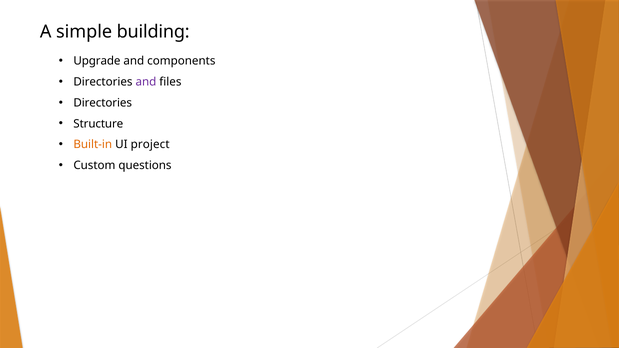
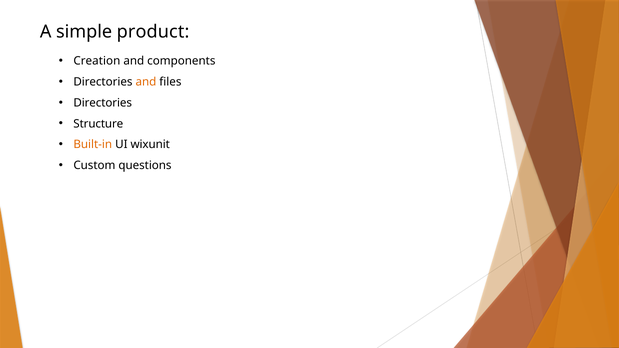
building: building -> product
Upgrade: Upgrade -> Creation
and at (146, 82) colour: purple -> orange
project: project -> wixunit
